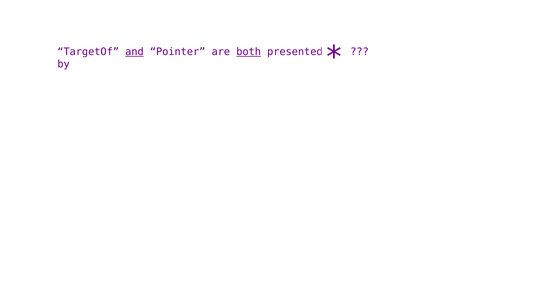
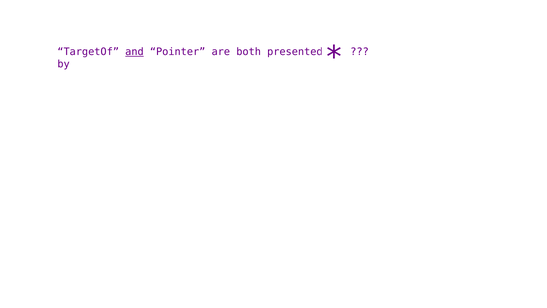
both underline: present -> none
